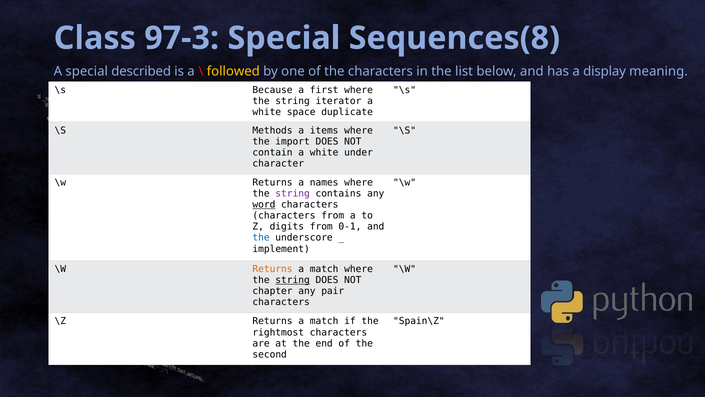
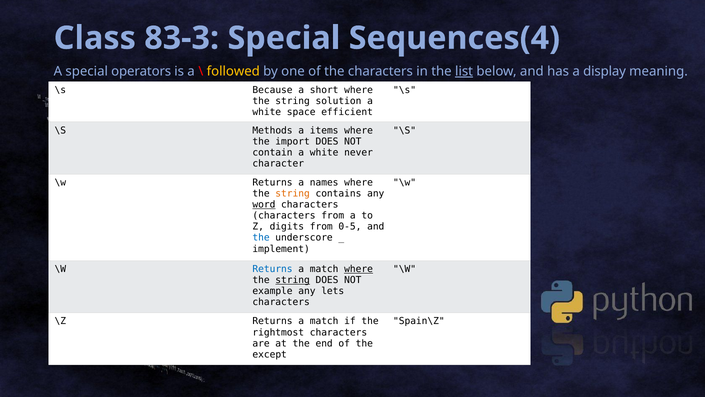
97-3: 97-3 -> 83-3
Sequences(8: Sequences(8 -> Sequences(4
described: described -> operators
list underline: none -> present
first: first -> short
iterator: iterator -> solution
duplicate: duplicate -> efficient
under: under -> never
string at (293, 194) colour: purple -> orange
0-1: 0-1 -> 0-5
Returns at (273, 269) colour: orange -> blue
where at (359, 269) underline: none -> present
chapter: chapter -> example
pair: pair -> lets
second: second -> except
